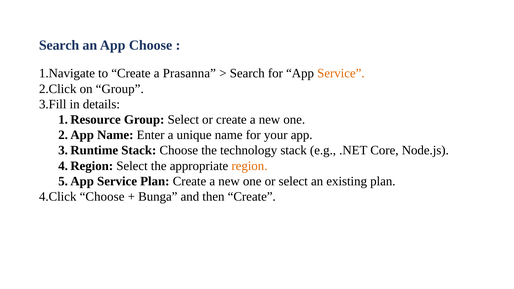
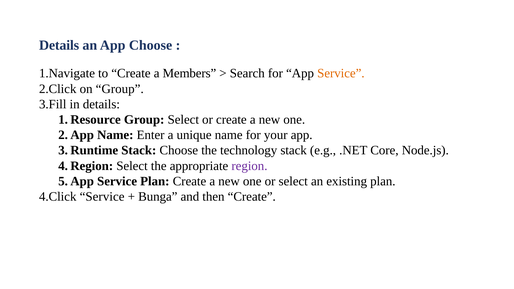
Search at (59, 45): Search -> Details
Prasanna: Prasanna -> Members
region colour: orange -> purple
Choose at (102, 197): Choose -> Service
